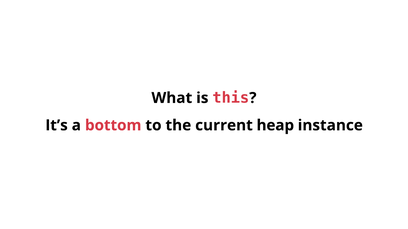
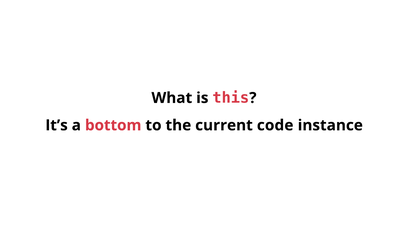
heap: heap -> code
